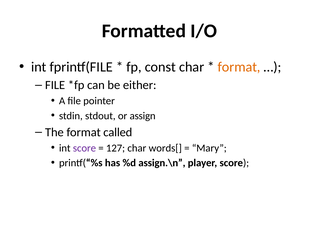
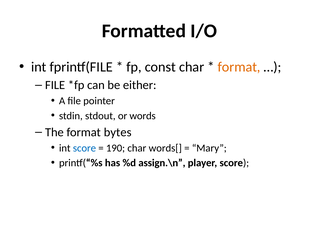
assign: assign -> words
called: called -> bytes
score at (84, 148) colour: purple -> blue
127: 127 -> 190
